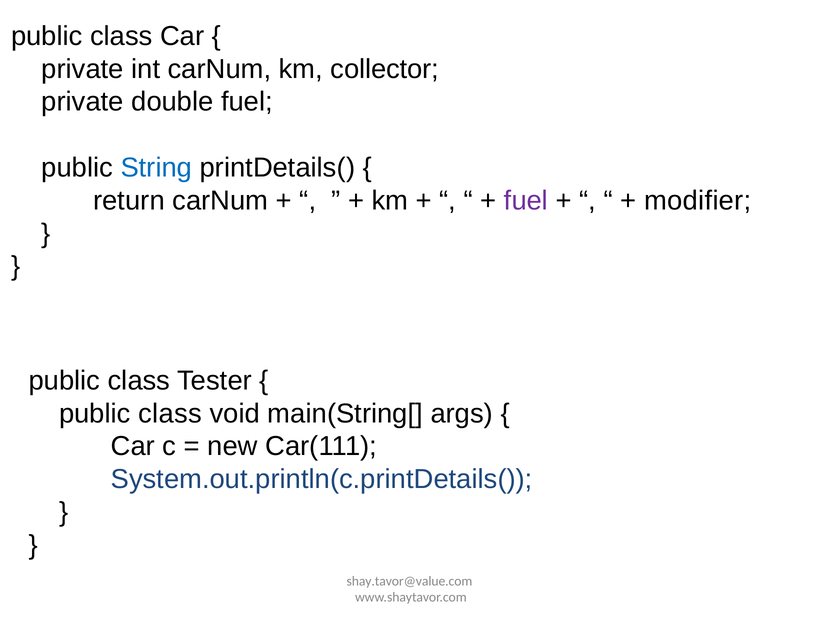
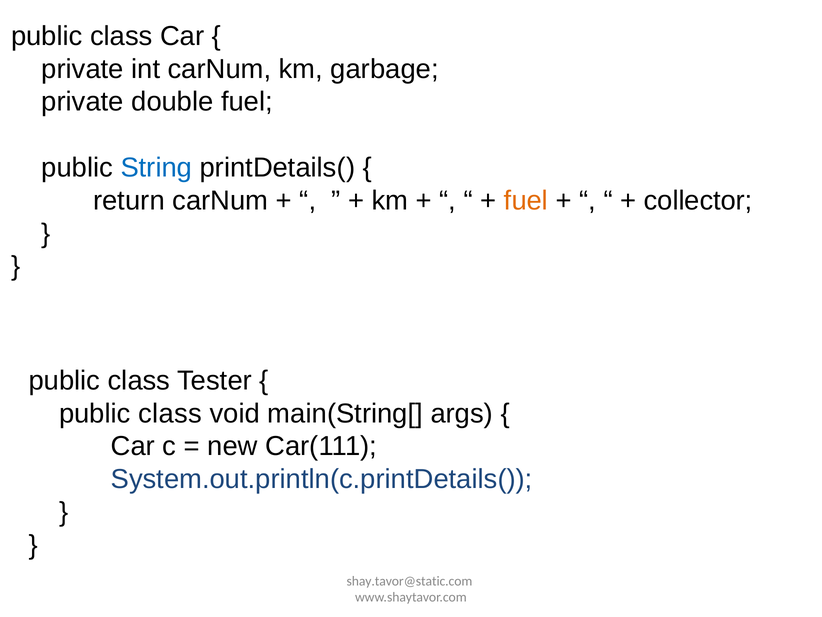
collector: collector -> garbage
fuel at (526, 200) colour: purple -> orange
modifier: modifier -> collector
shay.tavor@value.com: shay.tavor@value.com -> shay.tavor@static.com
